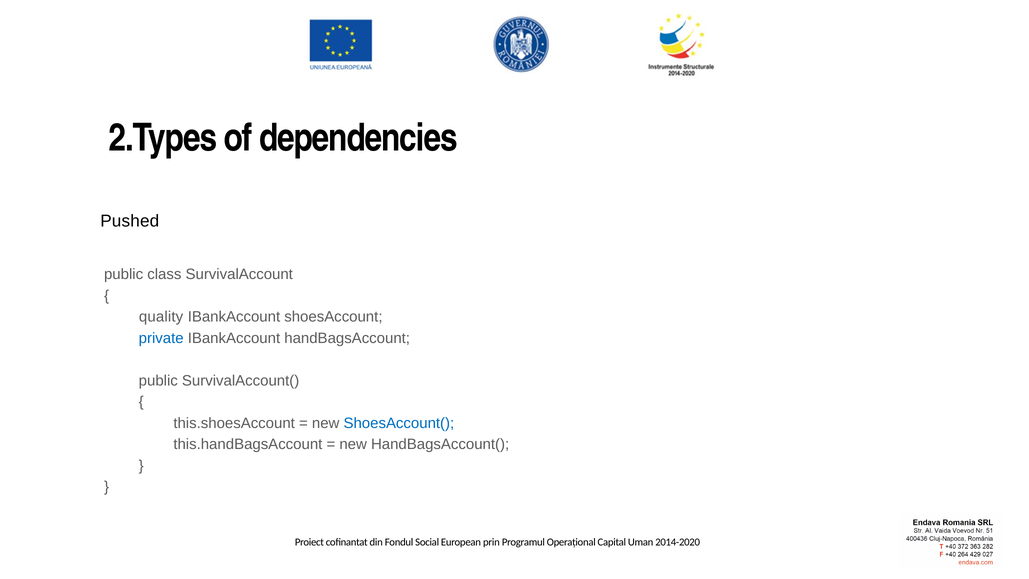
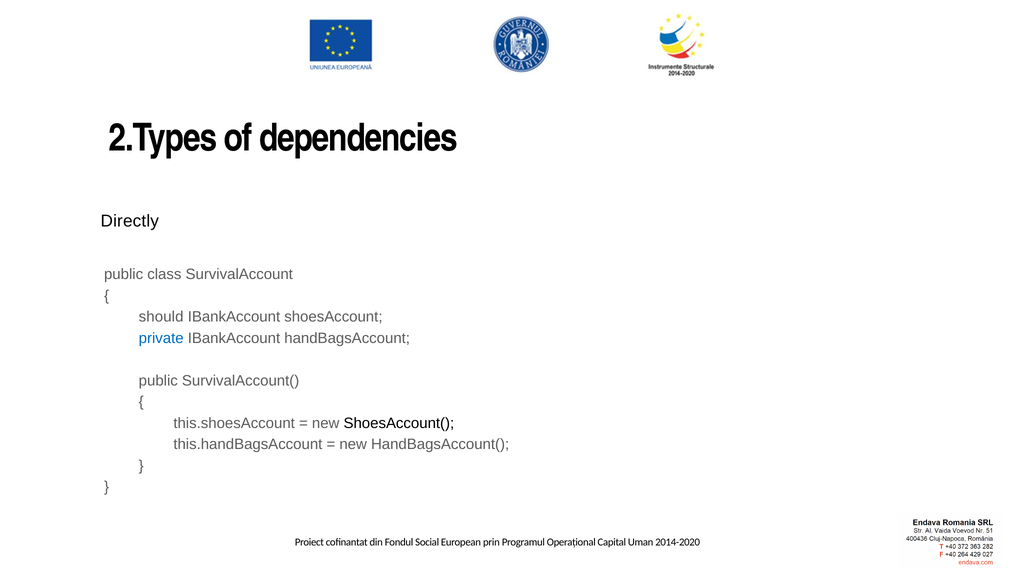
Pushed at (130, 221): Pushed -> Directly
quality: quality -> should
ShoesAccount( colour: blue -> black
